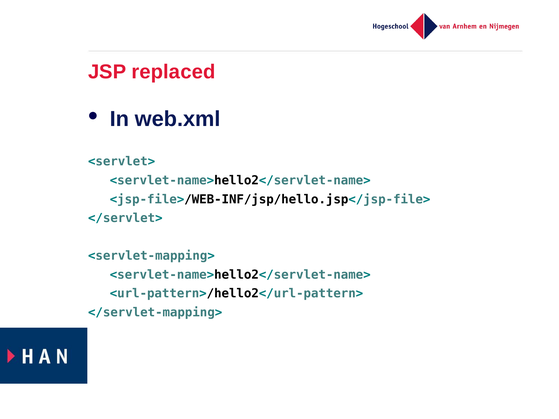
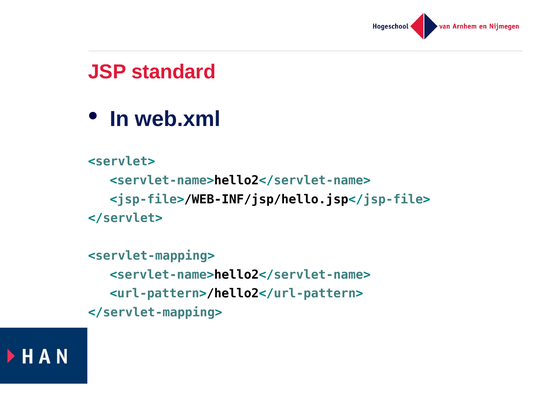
replaced: replaced -> standard
